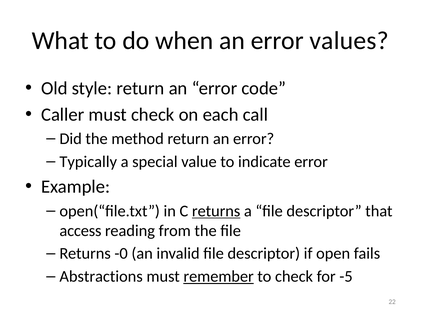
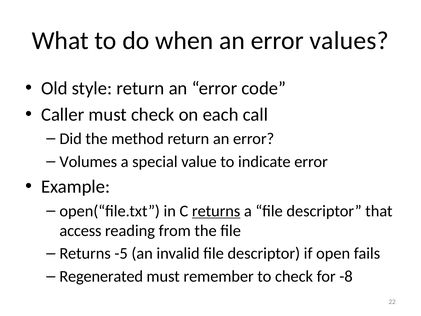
Typically: Typically -> Volumes
-0: -0 -> -5
Abstractions: Abstractions -> Regenerated
remember underline: present -> none
-5: -5 -> -8
